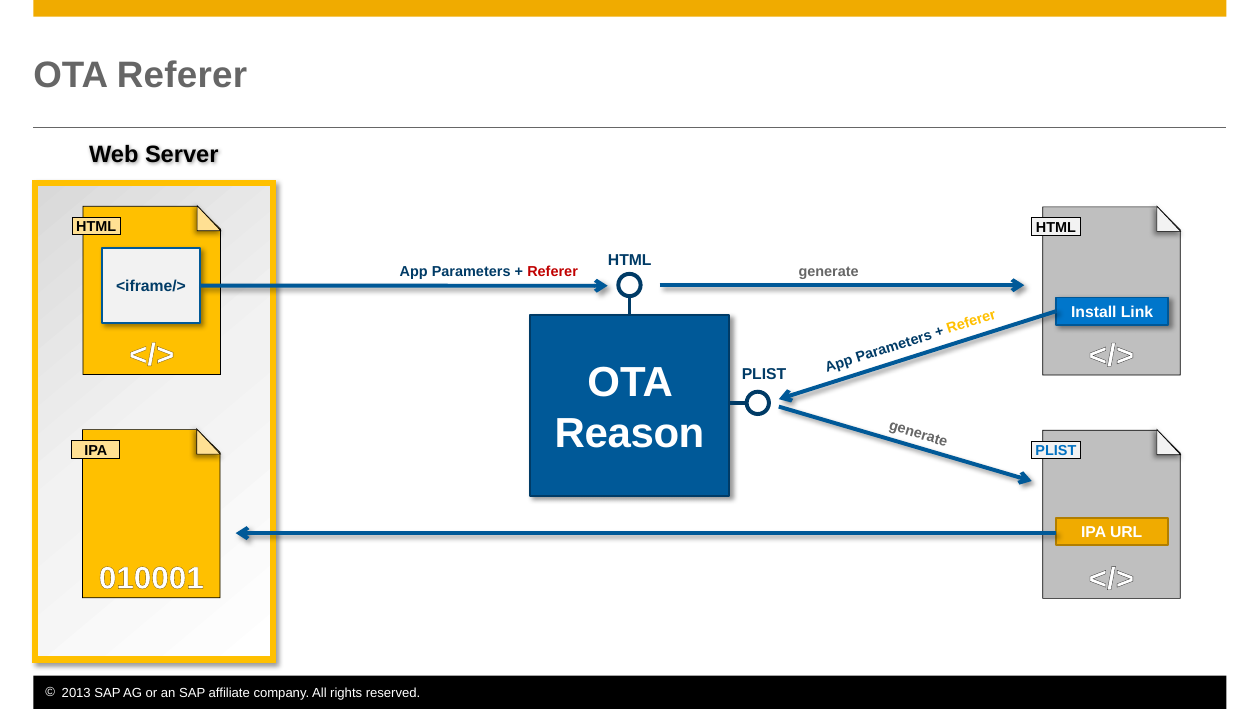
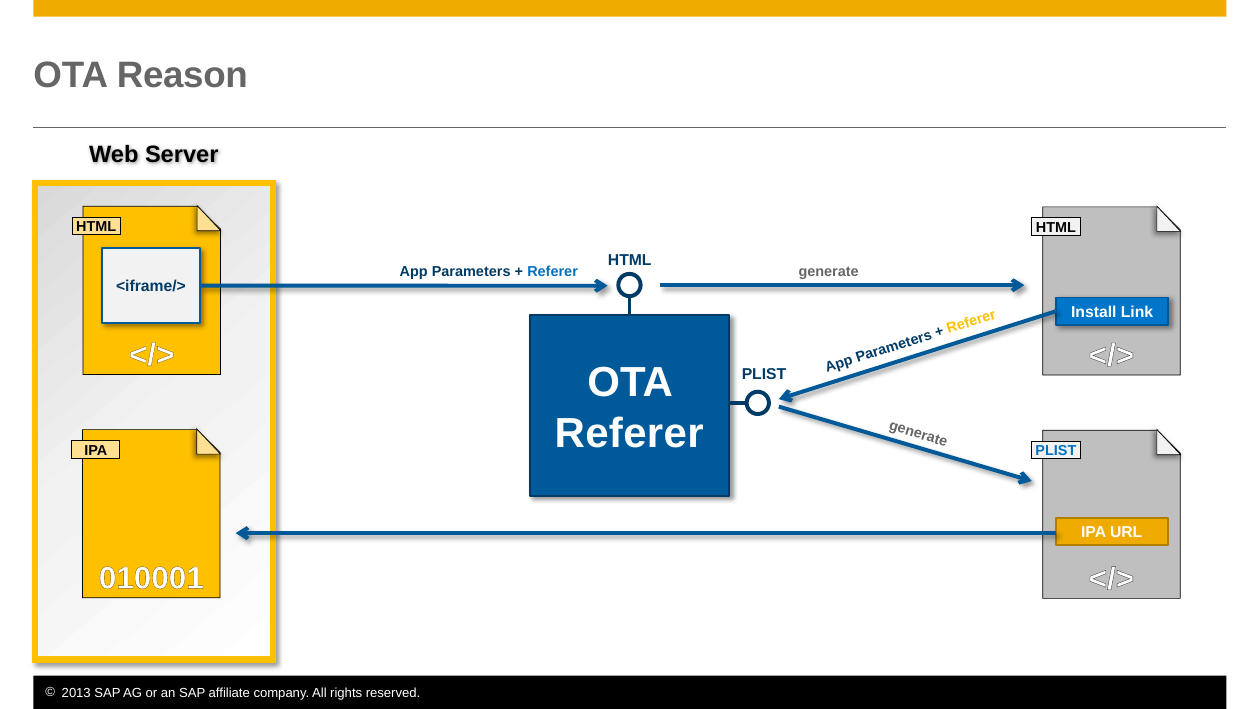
OTA Referer: Referer -> Reason
Referer at (553, 272) colour: red -> blue
Reason at (629, 433): Reason -> Referer
